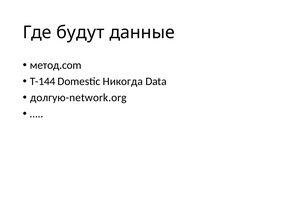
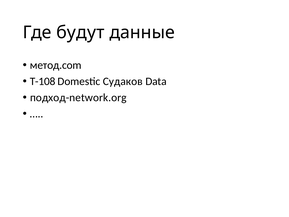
T-144: T-144 -> T-108
Никогда: Никогда -> Судаков
долгую-network.org: долгую-network.org -> подход-network.org
